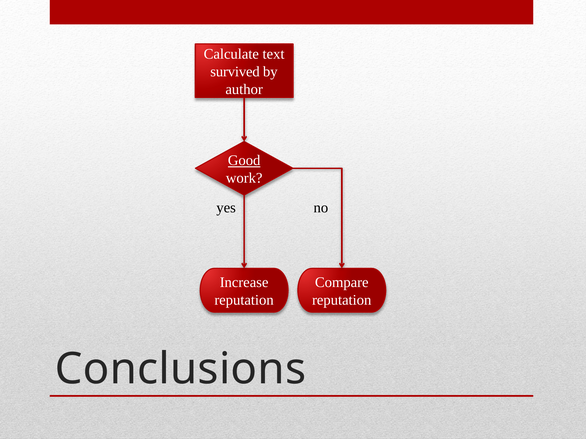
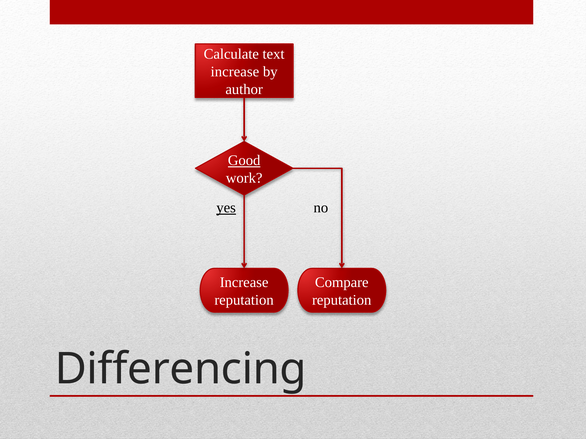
survived at (235, 72): survived -> increase
yes underline: none -> present
Conclusions: Conclusions -> Differencing
